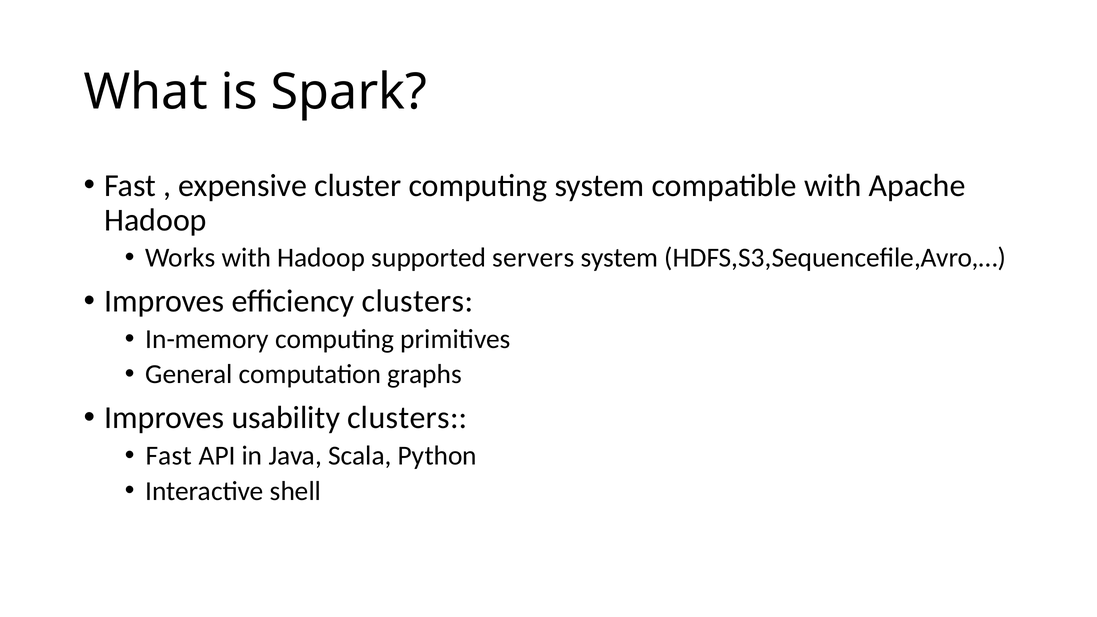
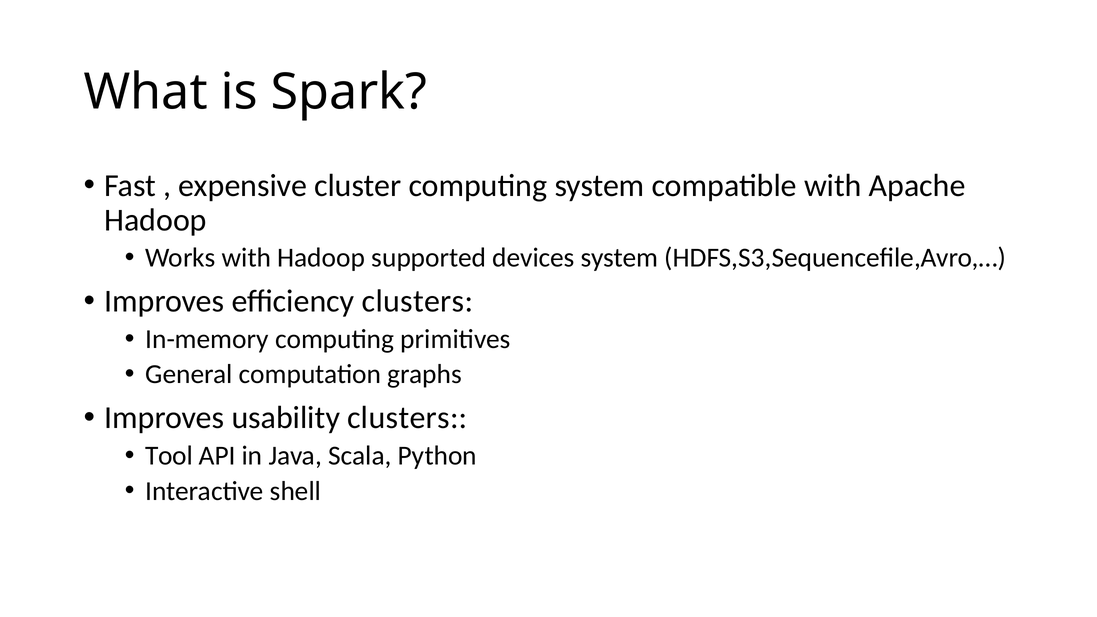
servers: servers -> devices
Fast at (169, 456): Fast -> Tool
